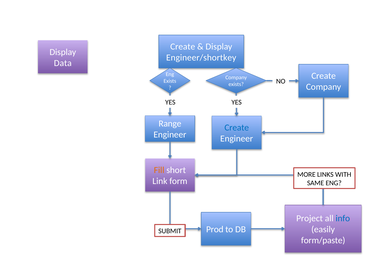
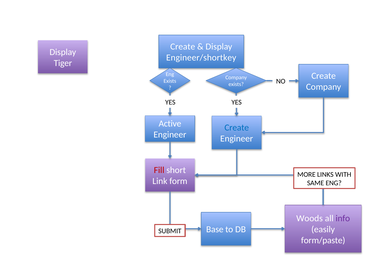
Data: Data -> Tiger
Range: Range -> Active
Fill colour: orange -> red
Project: Project -> Woods
info colour: blue -> purple
Prod: Prod -> Base
